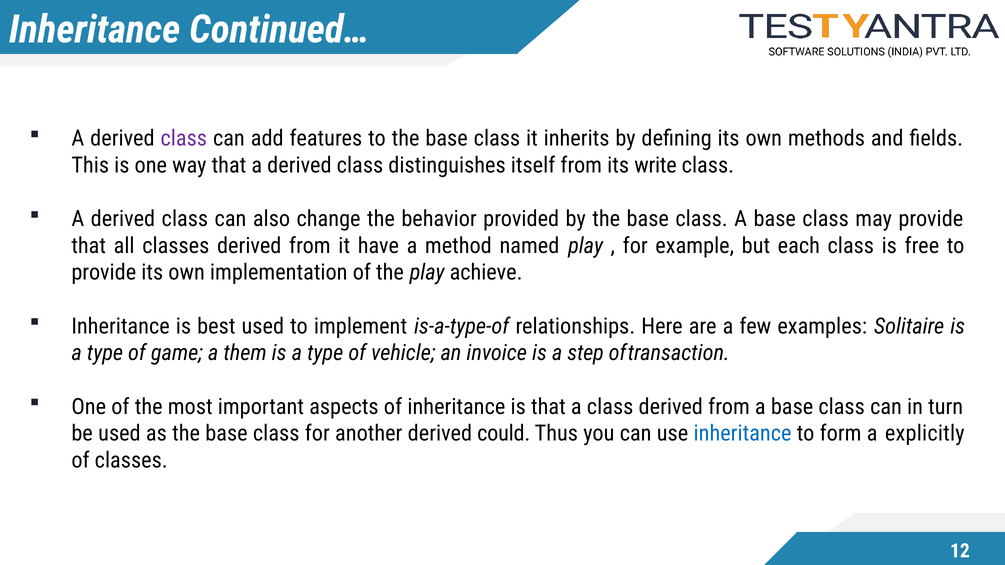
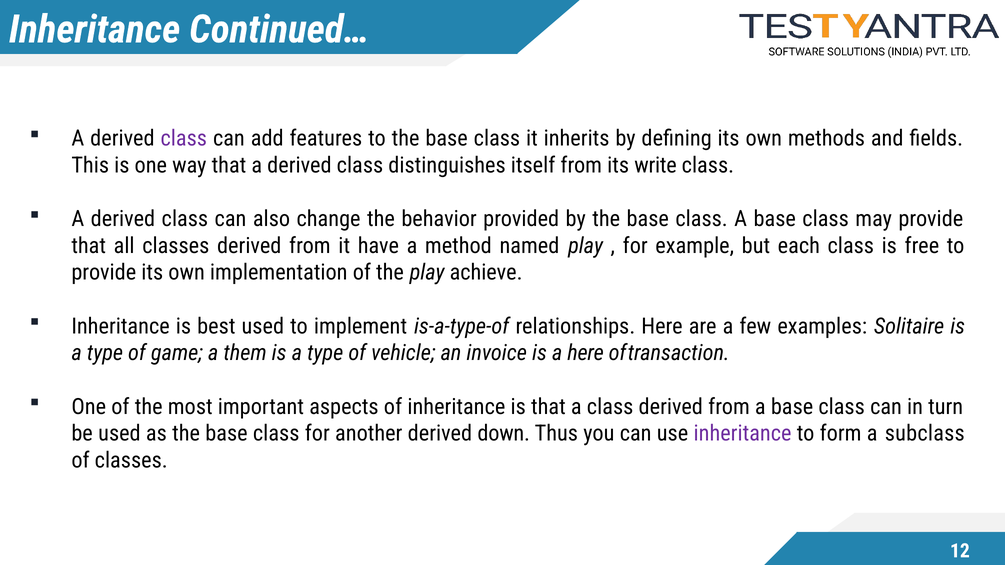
a step: step -> here
could: could -> down
inheritance at (743, 434) colour: blue -> purple
explicitly: explicitly -> subclass
